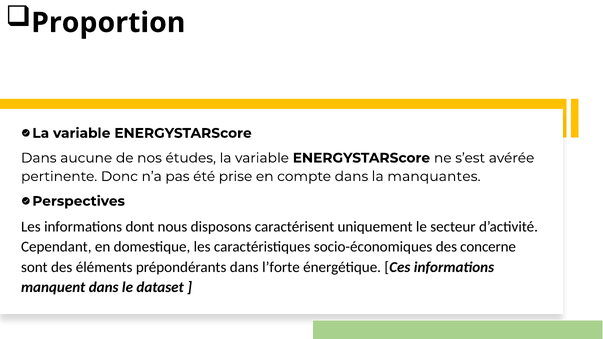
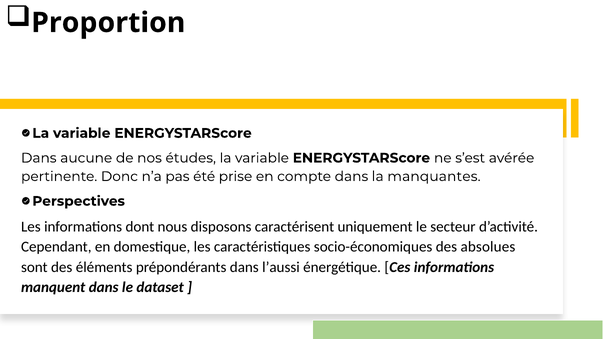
concerne: concerne -> absolues
l’forte: l’forte -> l’aussi
